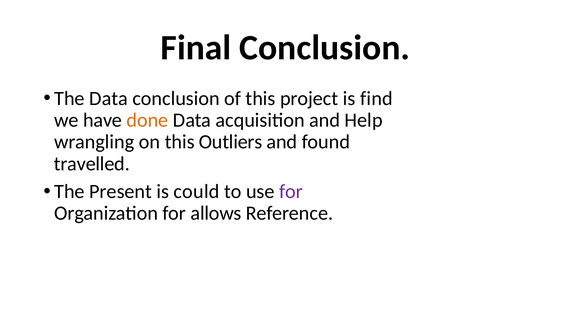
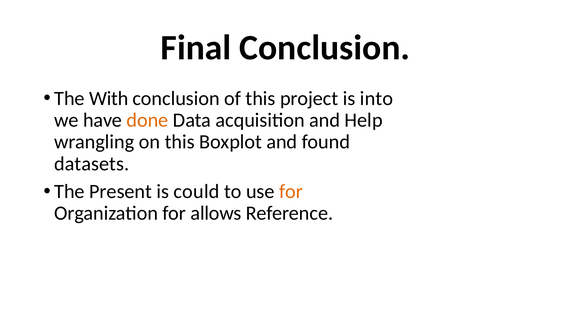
The Data: Data -> With
find: find -> into
Outliers: Outliers -> Boxplot
travelled: travelled -> datasets
for at (291, 192) colour: purple -> orange
